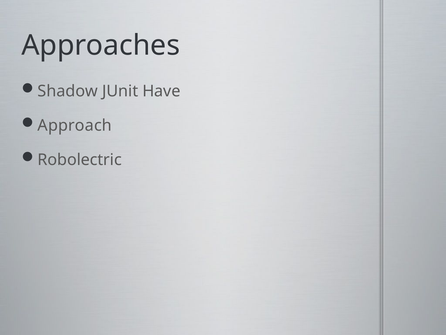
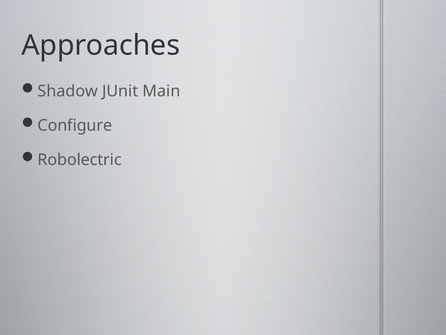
Have: Have -> Main
Approach: Approach -> Configure
